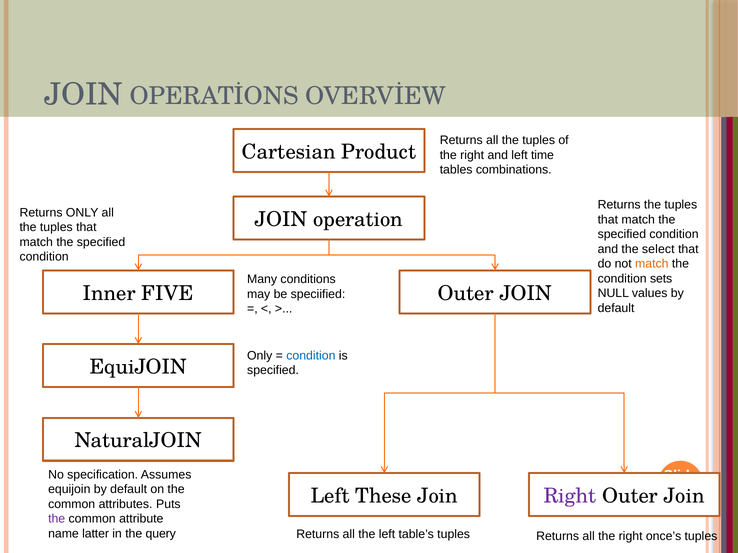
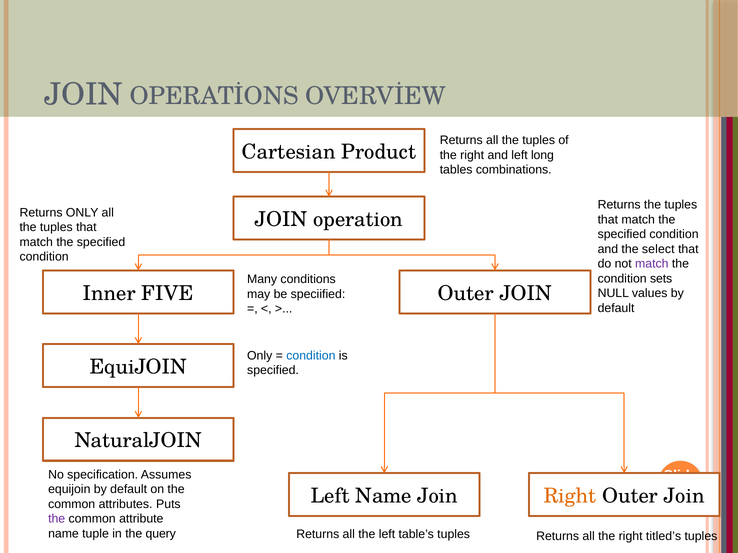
time: time -> long
match at (652, 264) colour: orange -> purple
Left These: These -> Name
Right at (570, 496) colour: purple -> orange
latter: latter -> tuple
once’s: once’s -> titled’s
